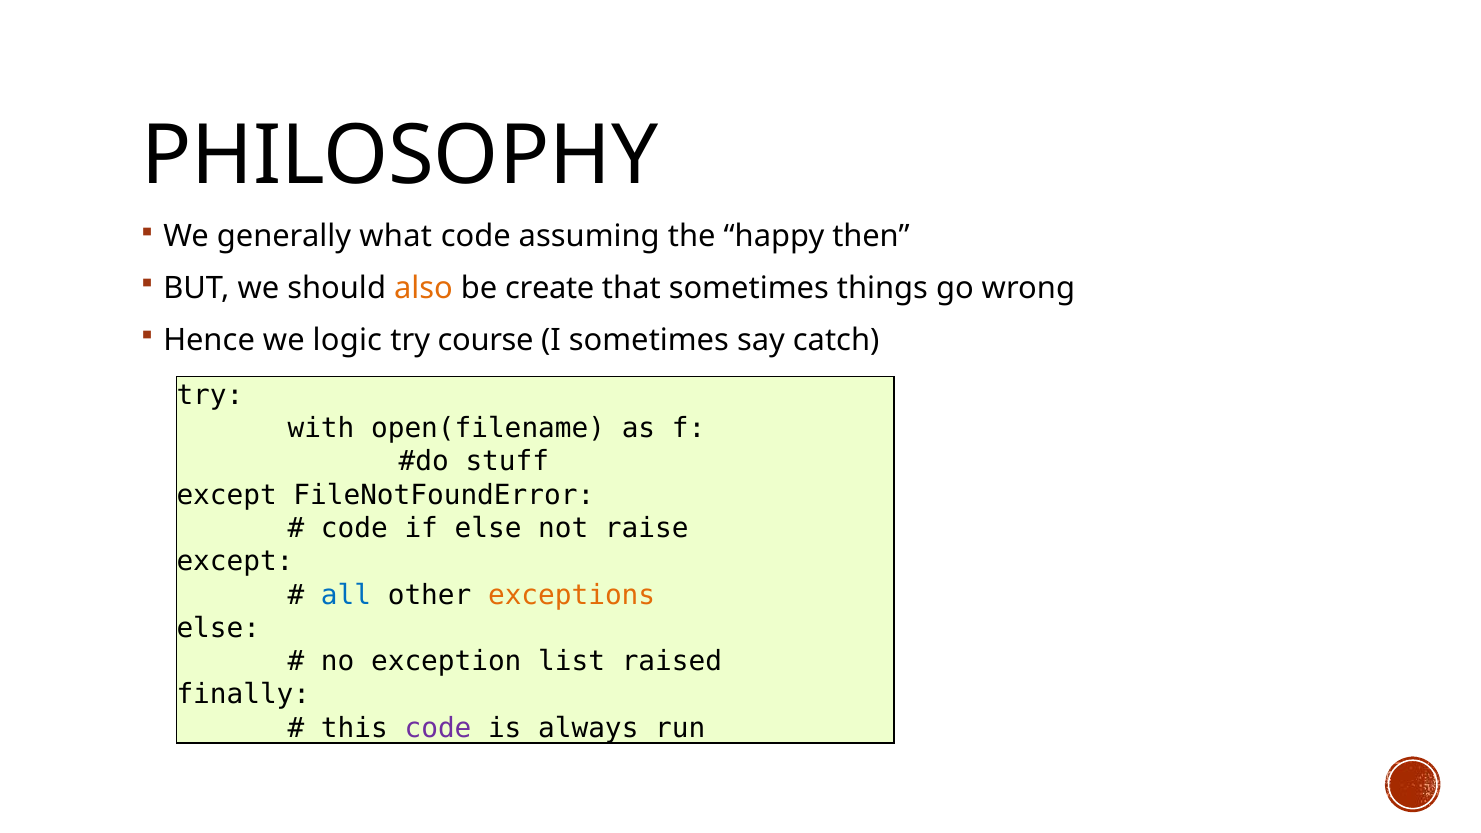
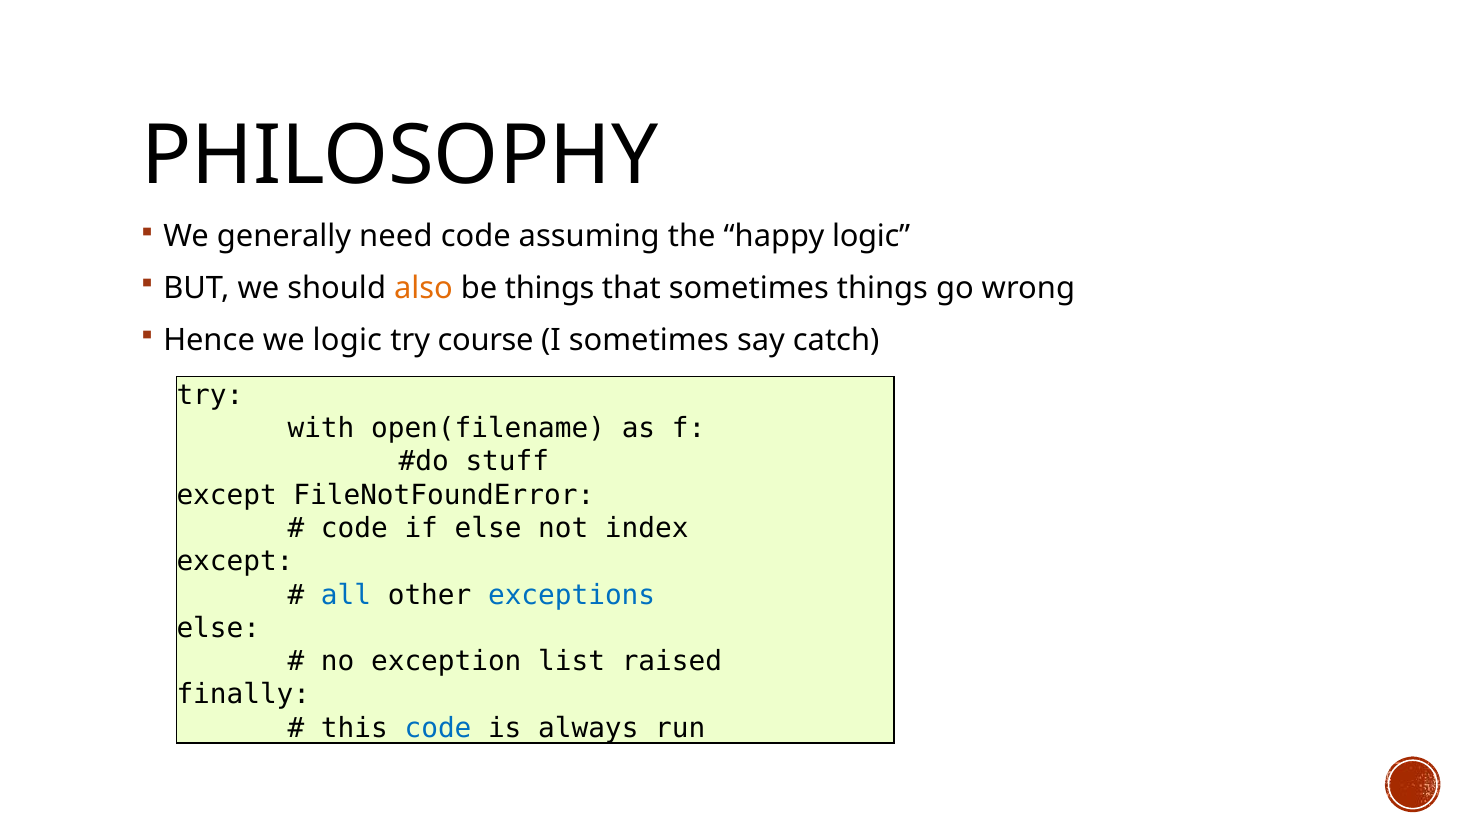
what: what -> need
happy then: then -> logic
be create: create -> things
raise: raise -> index
exceptions colour: orange -> blue
code at (438, 728) colour: purple -> blue
